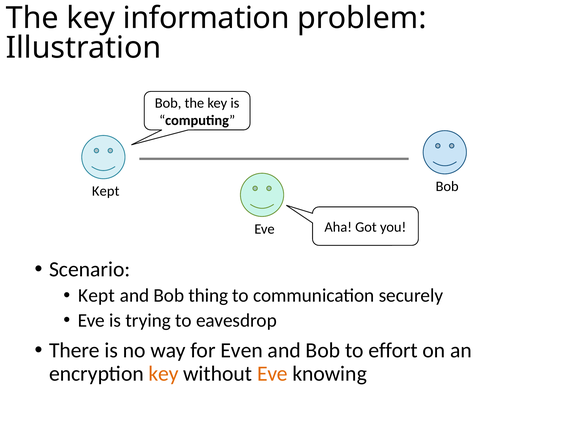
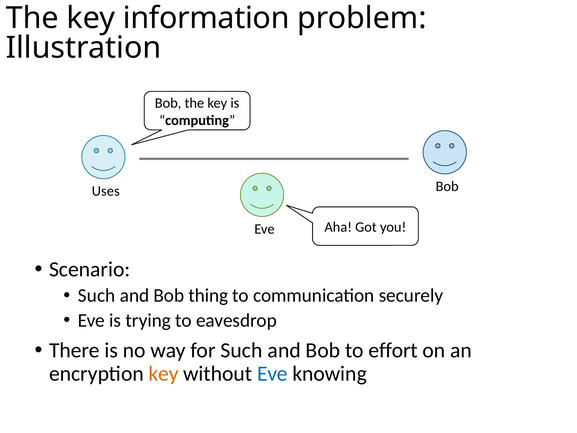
Kept at (106, 191): Kept -> Uses
Kept at (97, 295): Kept -> Such
for Even: Even -> Such
Eve at (272, 374) colour: orange -> blue
